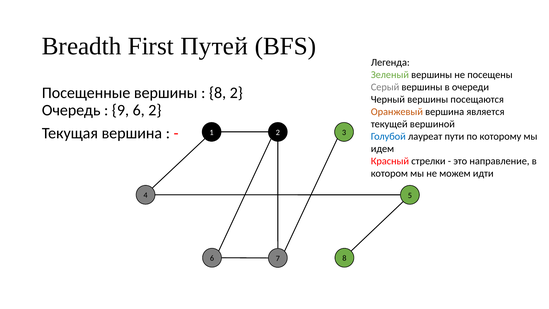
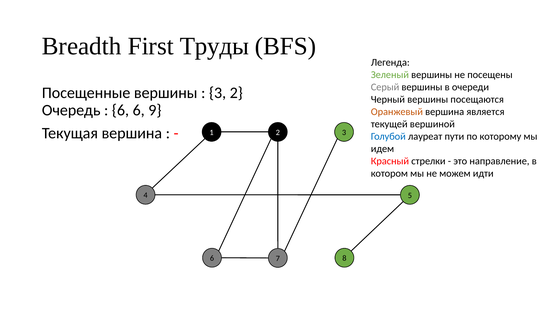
Путей: Путей -> Труды
8 at (218, 93): 8 -> 3
9 at (120, 110): 9 -> 6
6 2: 2 -> 9
